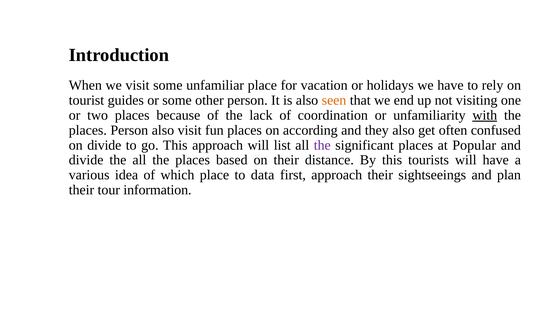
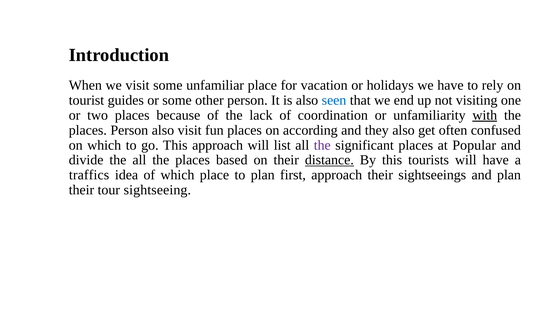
seen colour: orange -> blue
on divide: divide -> which
distance underline: none -> present
various: various -> traffics
to data: data -> plan
information: information -> sightseeing
